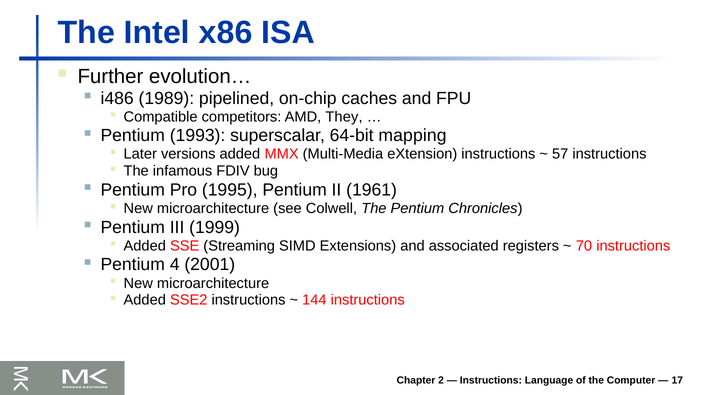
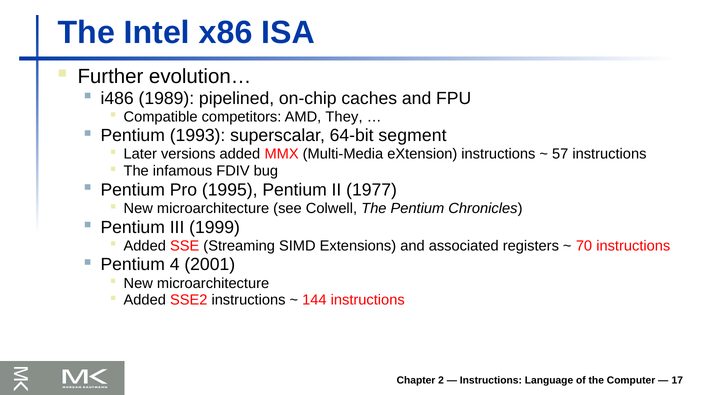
mapping: mapping -> segment
1961: 1961 -> 1977
